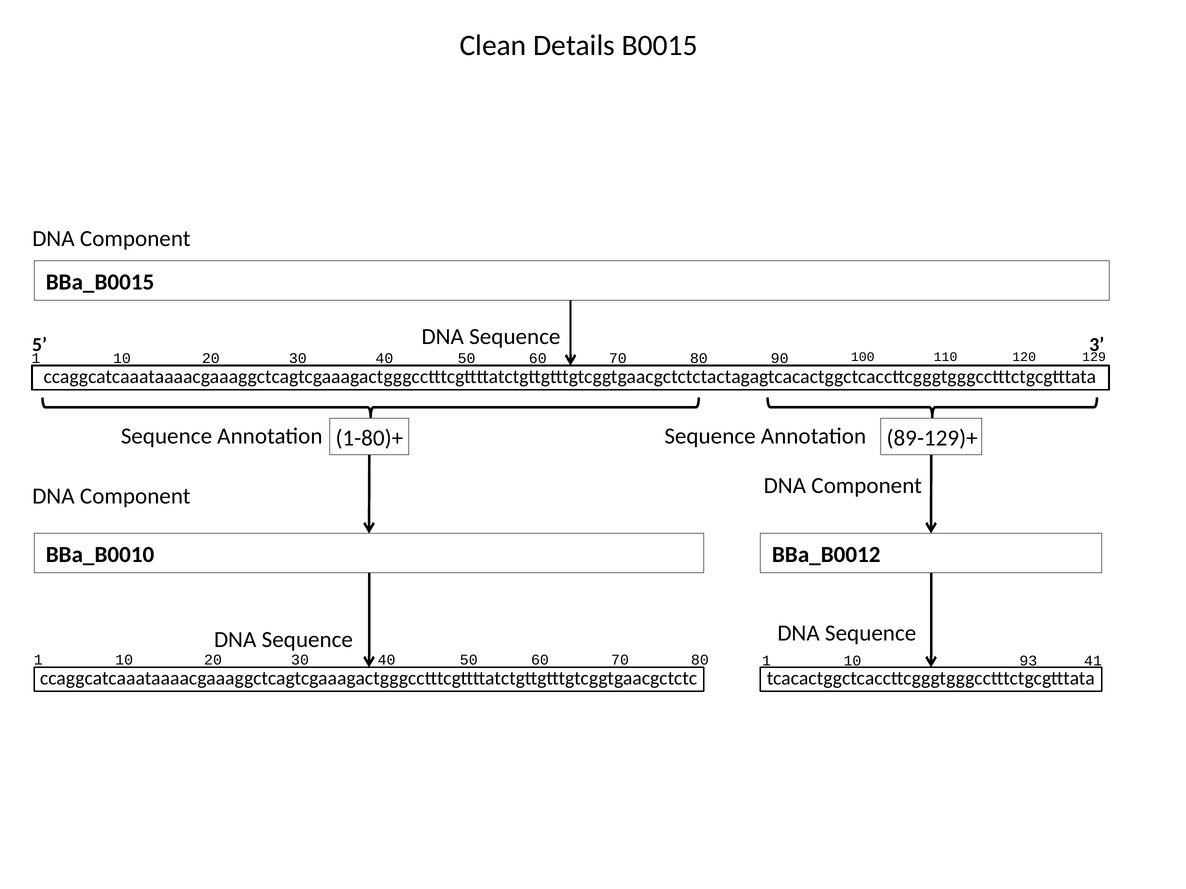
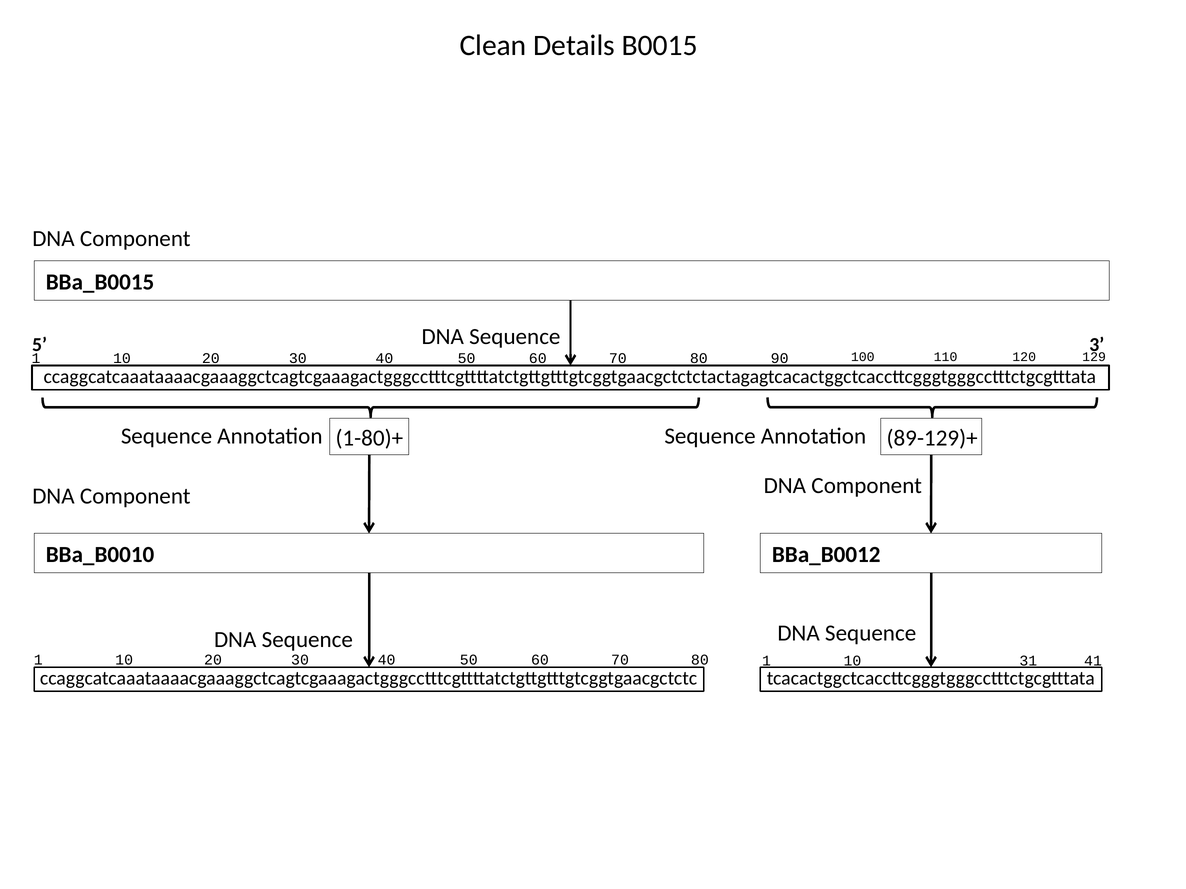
93: 93 -> 31
